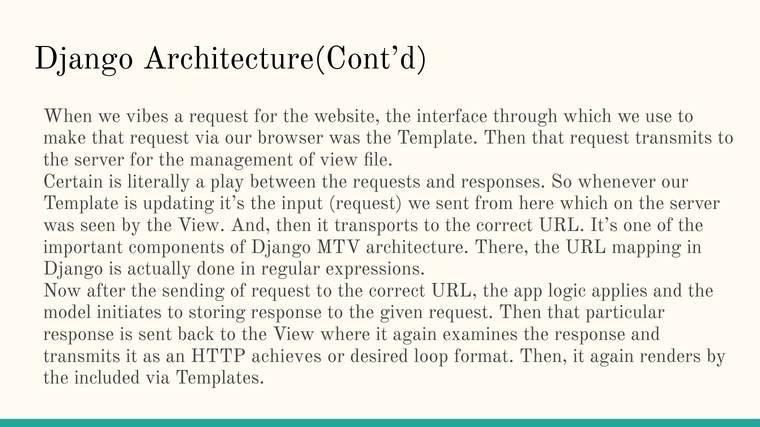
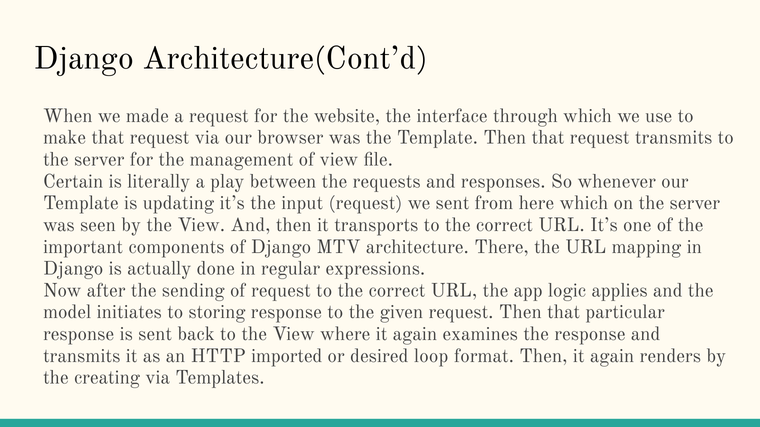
vibes: vibes -> made
achieves: achieves -> imported
included: included -> creating
